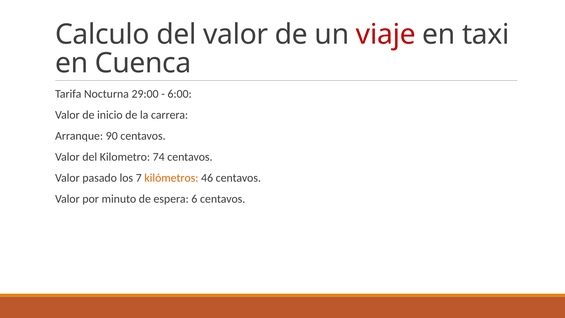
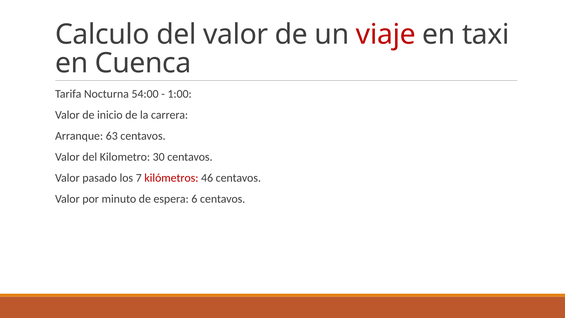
29:00: 29:00 -> 54:00
6:00: 6:00 -> 1:00
90: 90 -> 63
74: 74 -> 30
kilómetros colour: orange -> red
